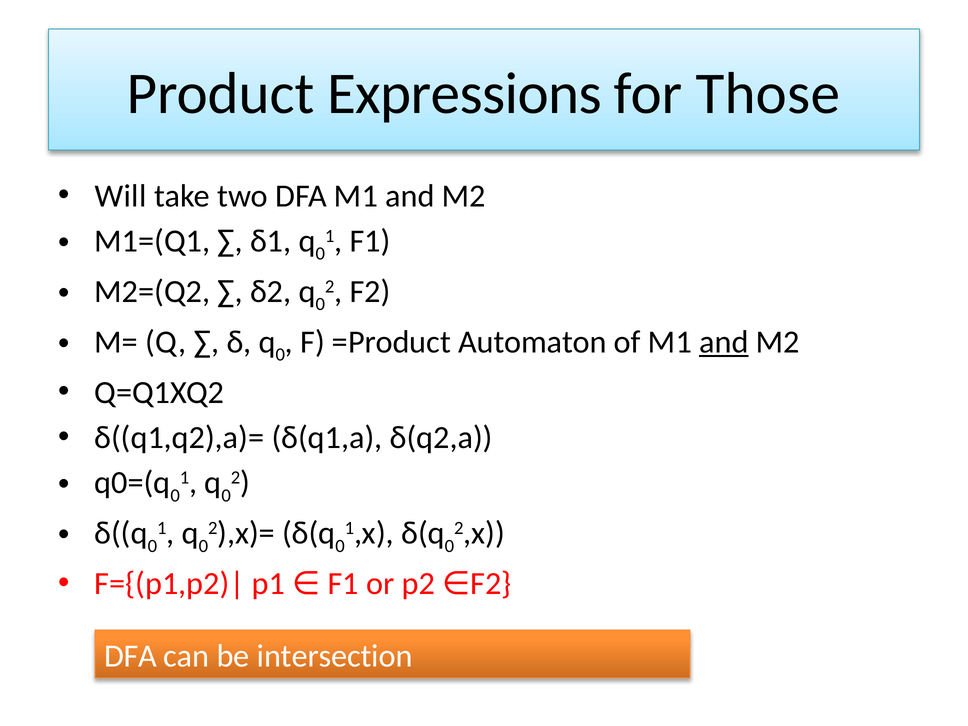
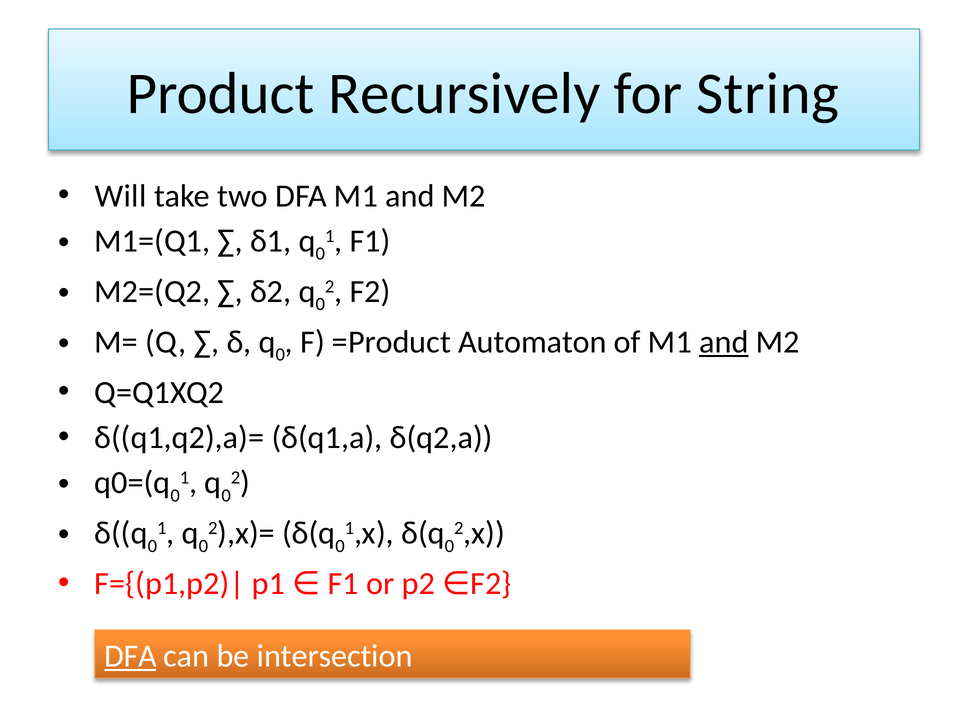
Expressions: Expressions -> Recursively
Those: Those -> String
DFA at (131, 656) underline: none -> present
